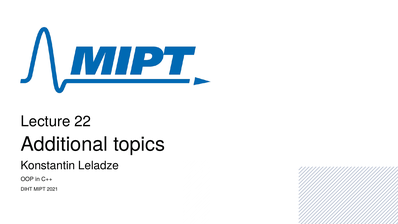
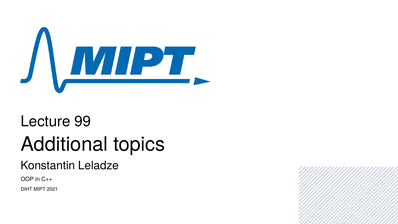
22: 22 -> 99
